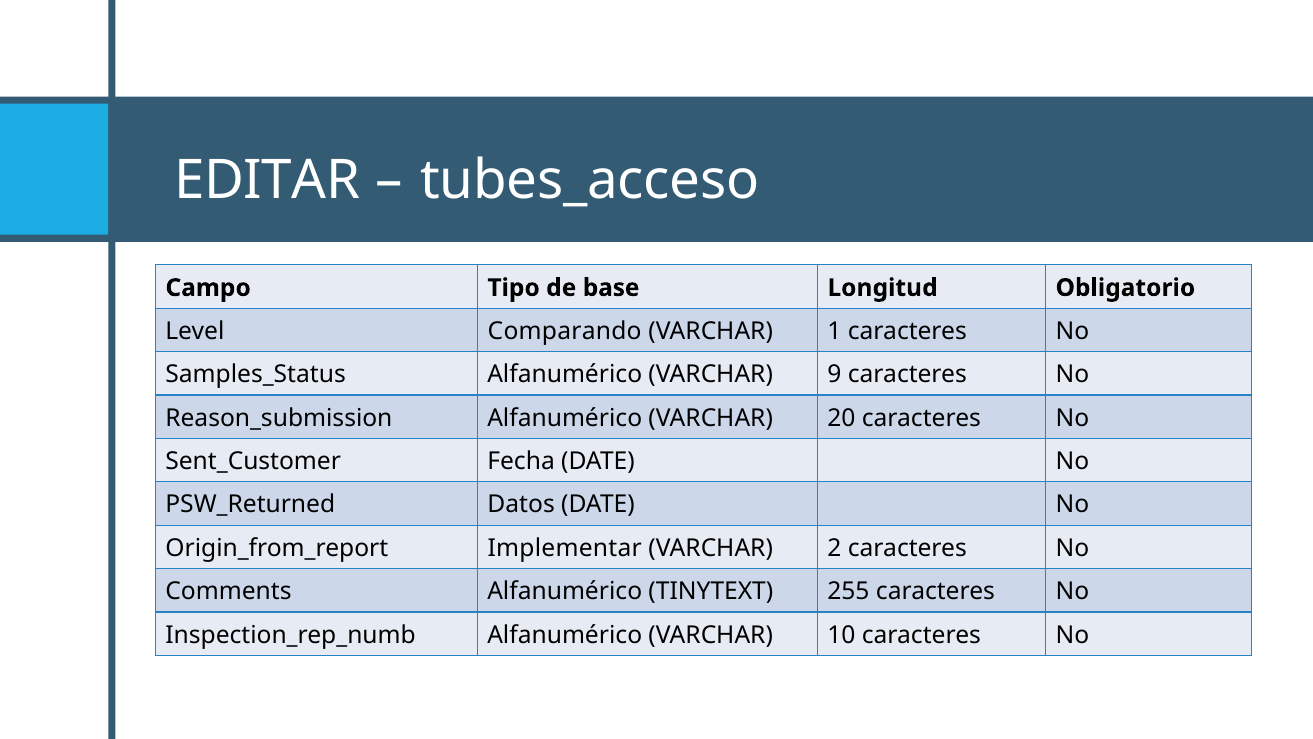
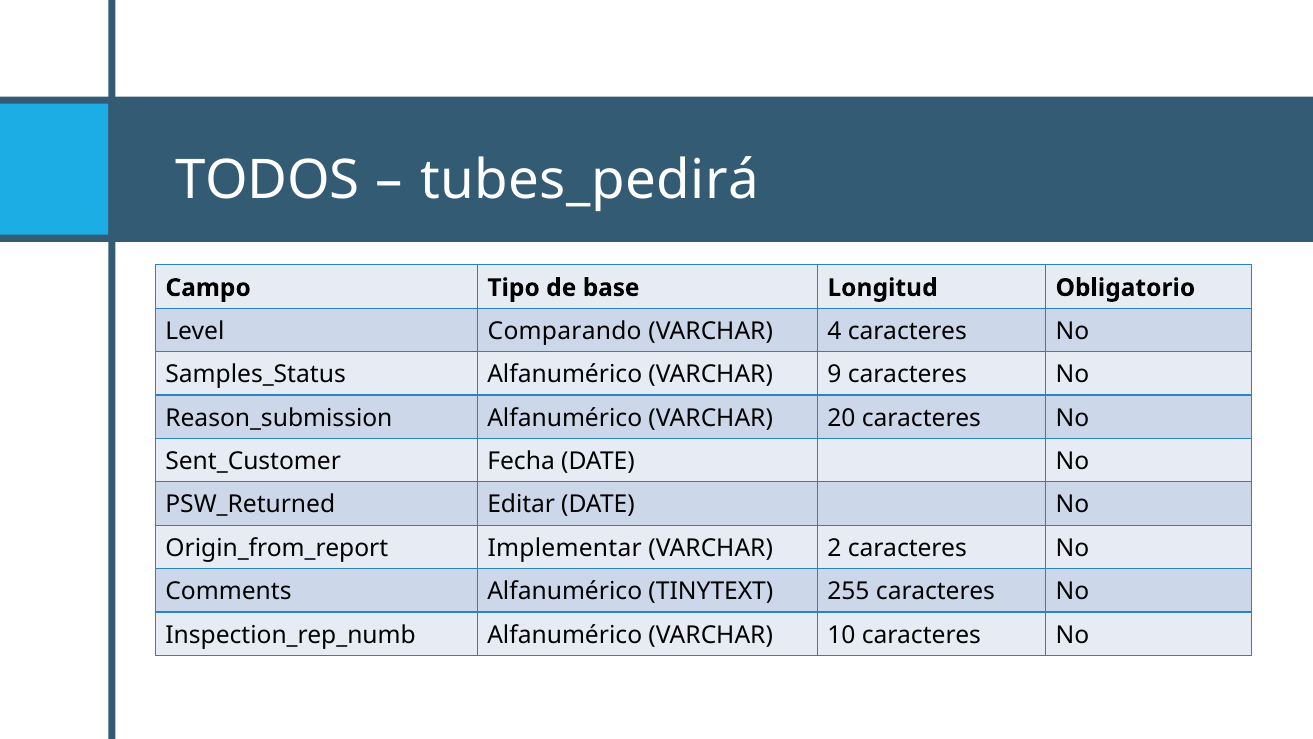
EDITAR: EDITAR -> TODOS
tubes_acceso: tubes_acceso -> tubes_pedirá
1: 1 -> 4
Datos: Datos -> Editar
